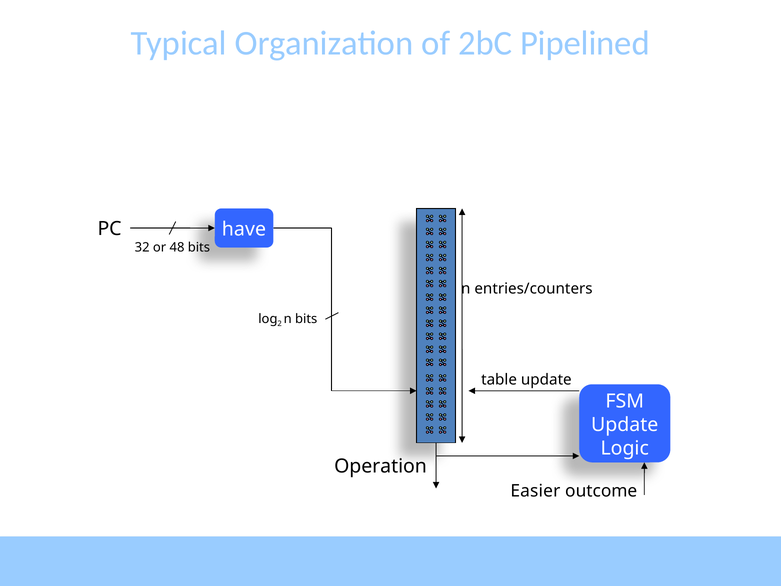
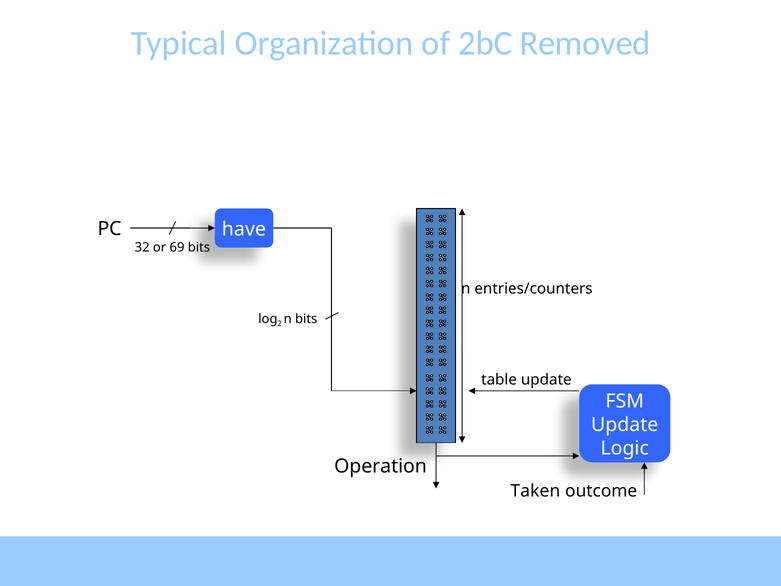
Pipelined: Pipelined -> Removed
48: 48 -> 69
Easier: Easier -> Taken
